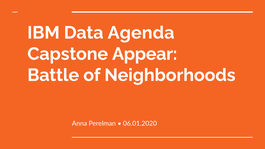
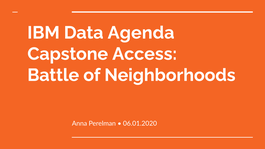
Appear: Appear -> Access
